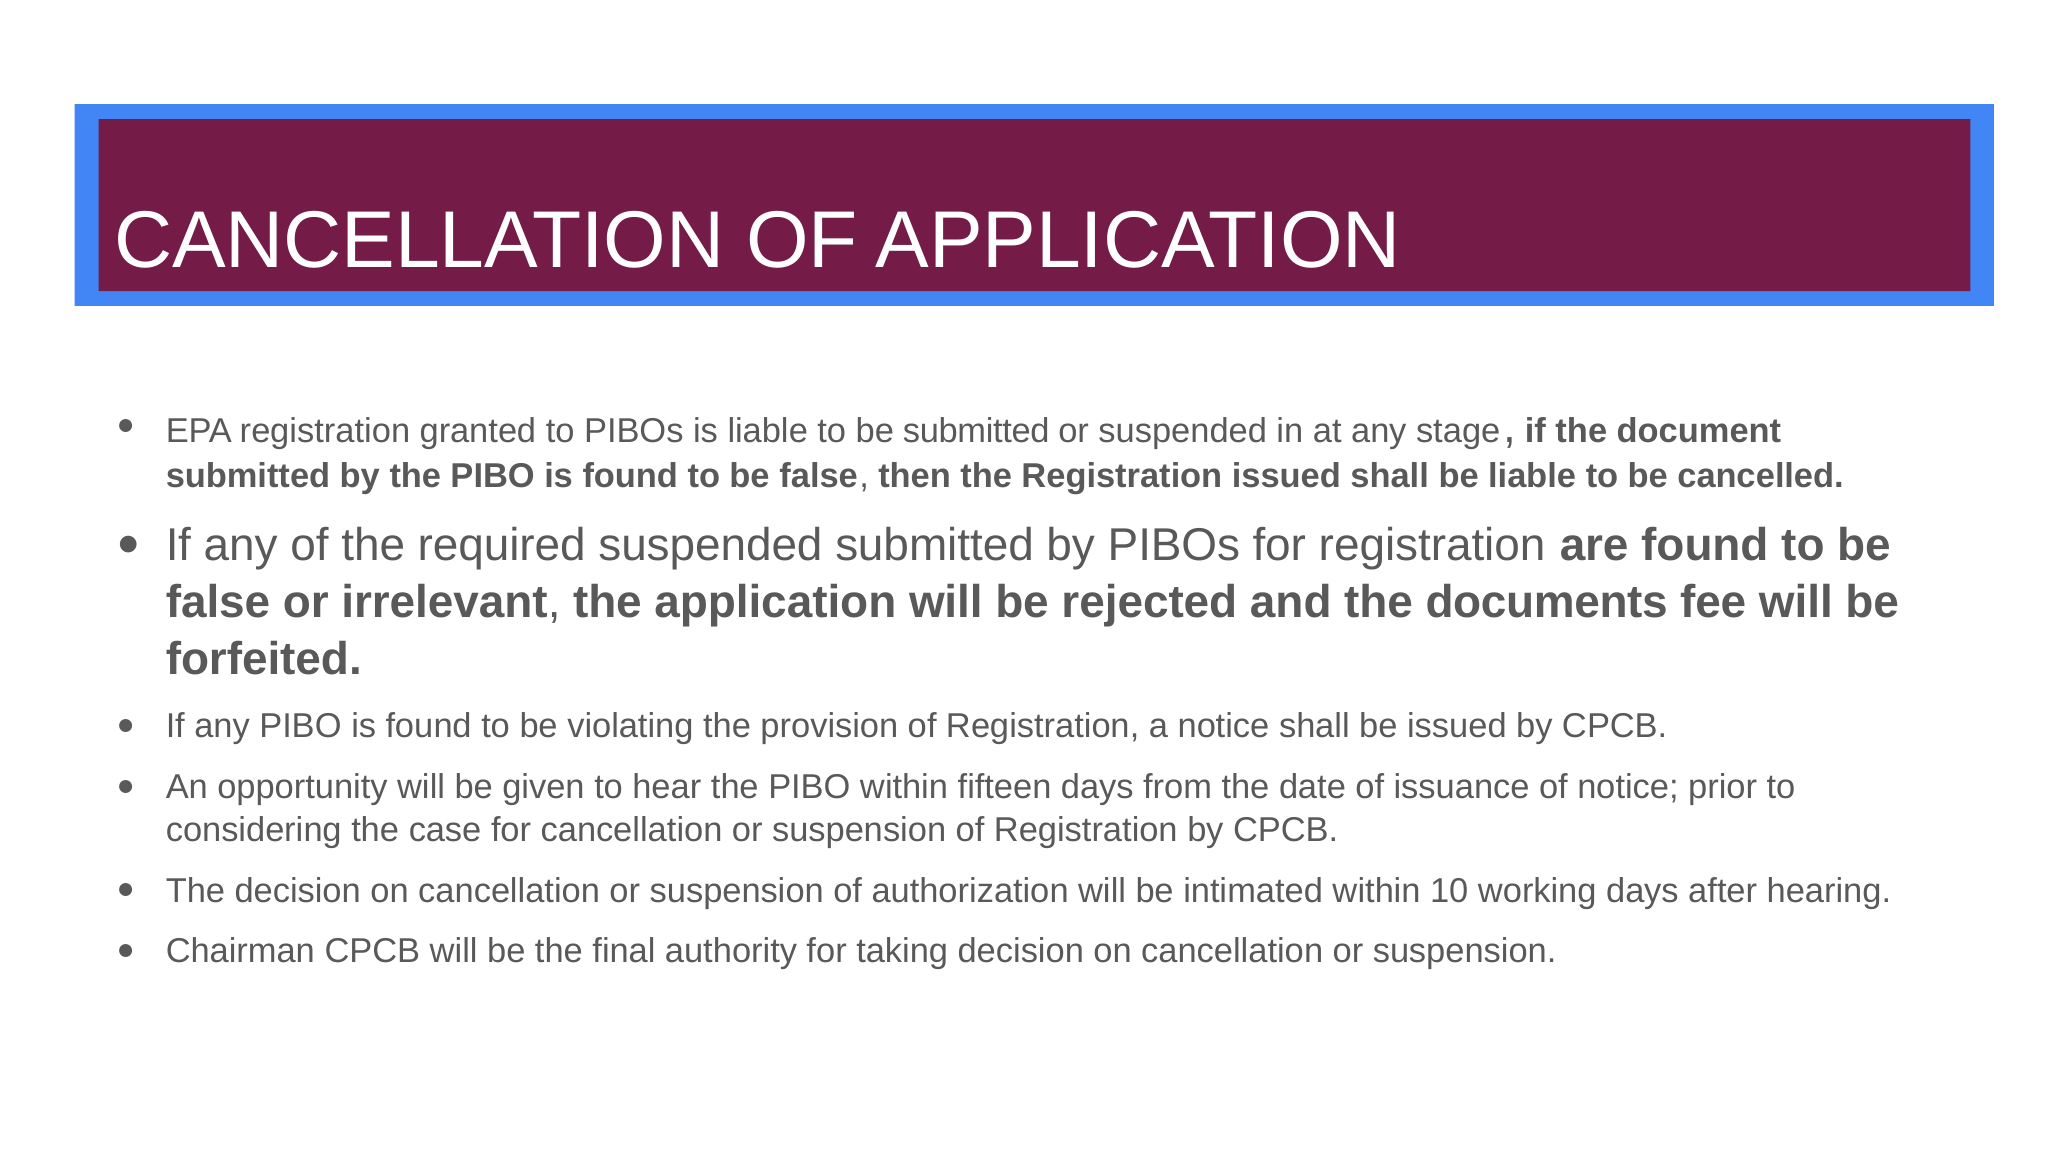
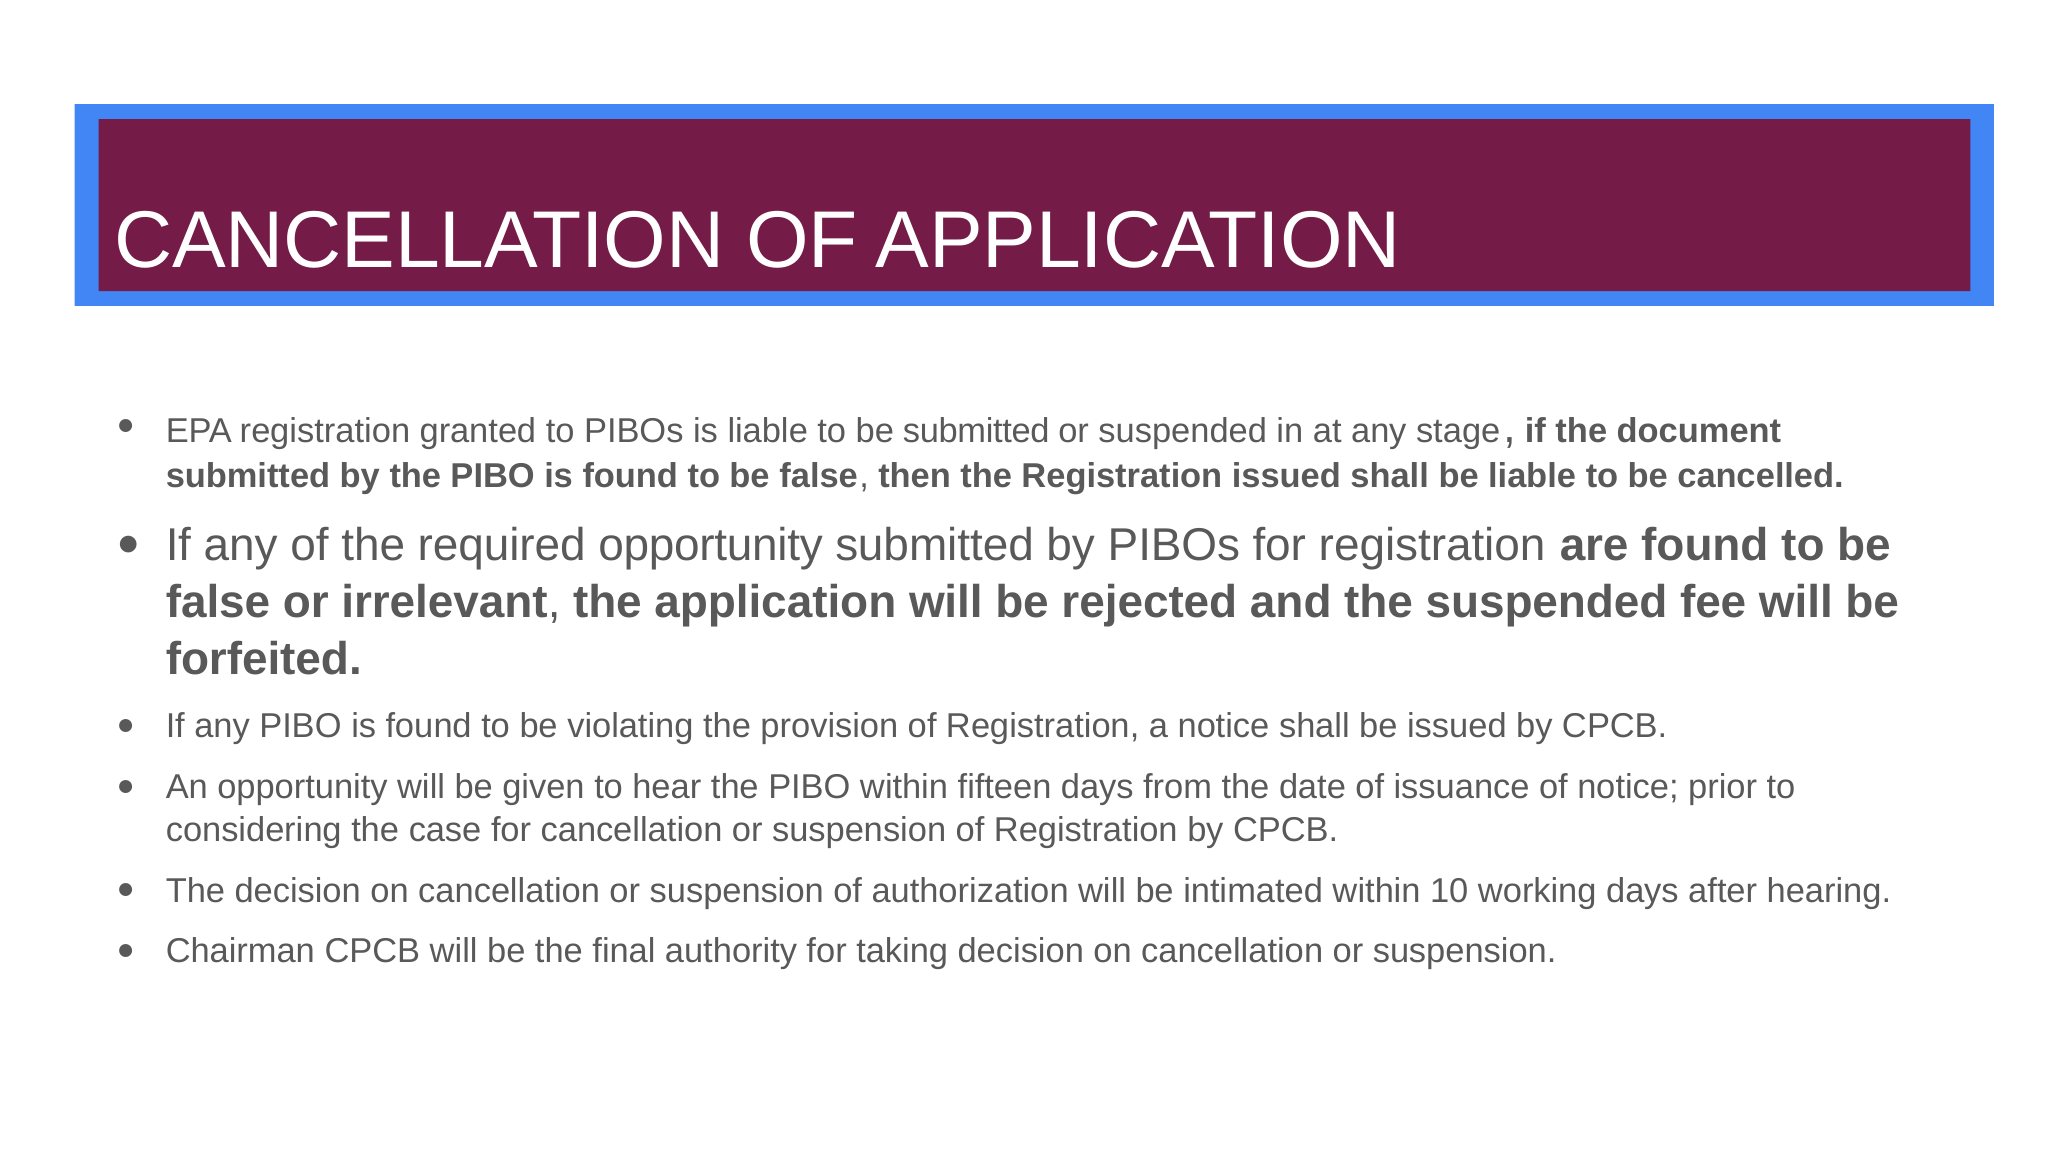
required suspended: suspended -> opportunity
the documents: documents -> suspended
